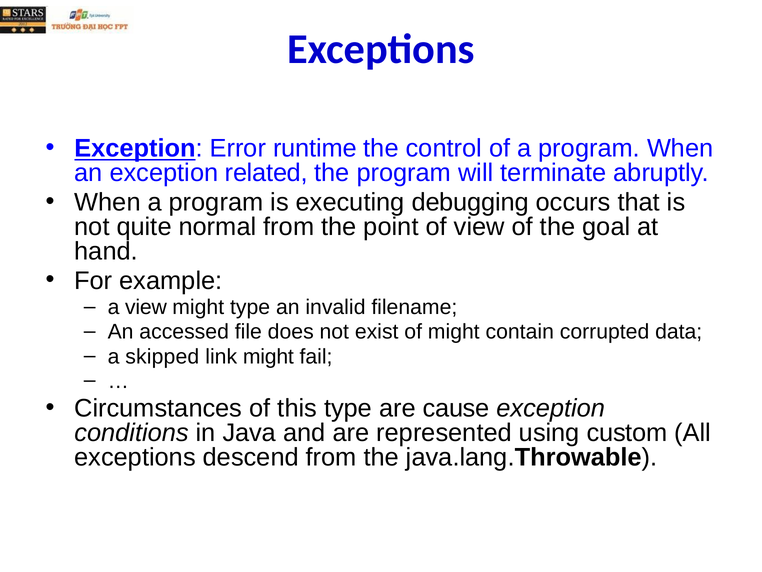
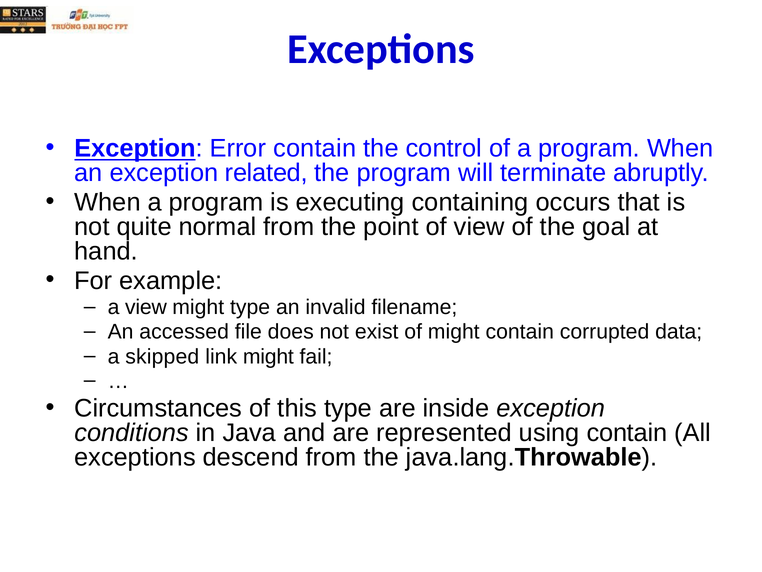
Error runtime: runtime -> contain
debugging: debugging -> containing
cause: cause -> inside
using custom: custom -> contain
